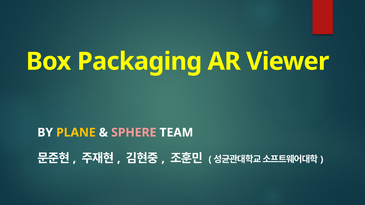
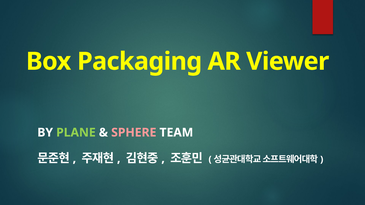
PLANE colour: yellow -> light green
